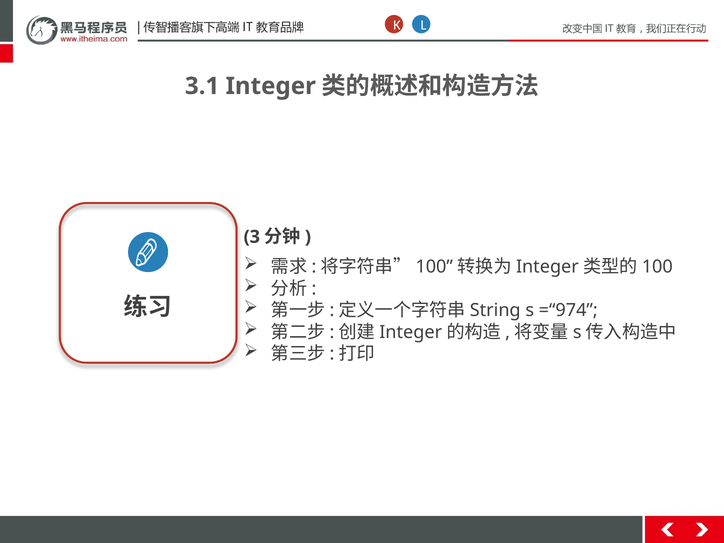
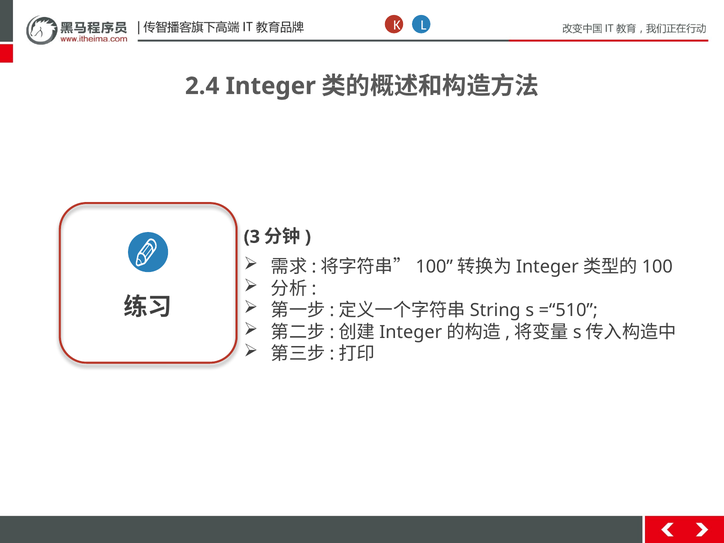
3.1: 3.1 -> 2.4
=“974: =“974 -> =“510
